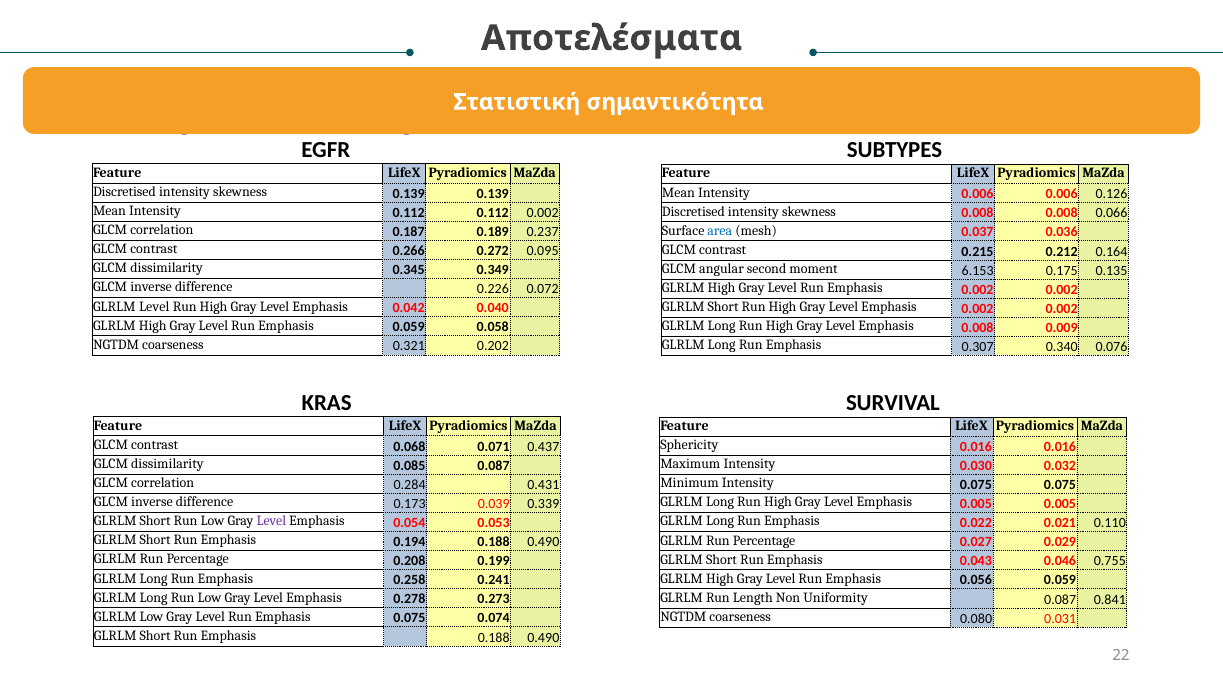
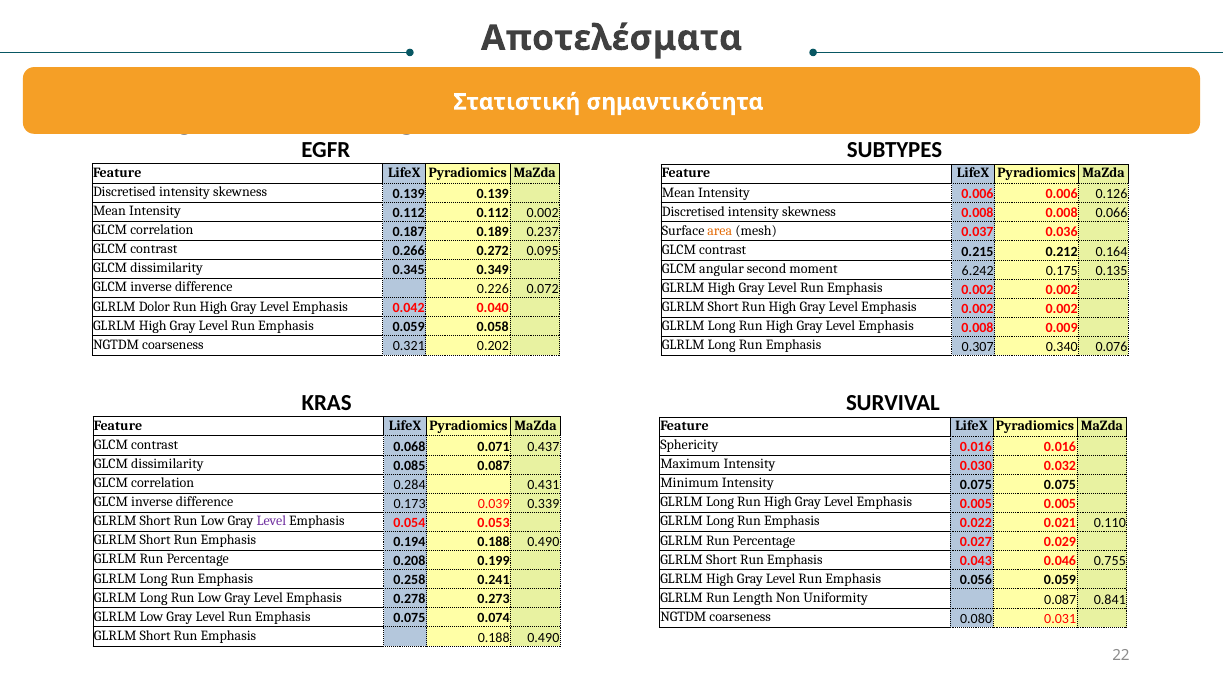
area colour: blue -> orange
6.153: 6.153 -> 6.242
GLRLM Level: Level -> Dolor
